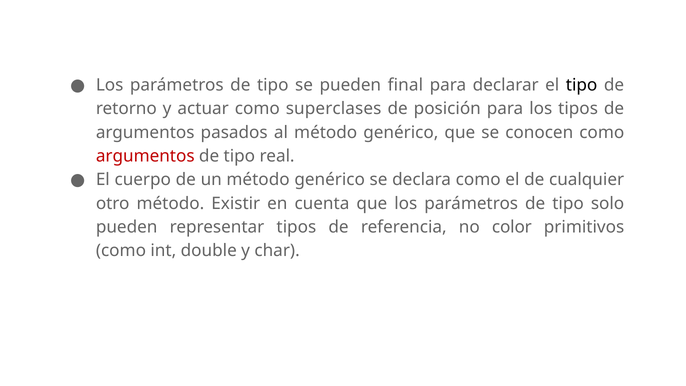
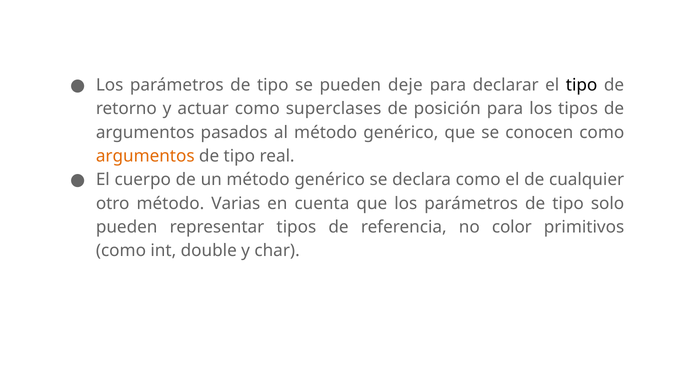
final: final -> deje
argumentos at (145, 156) colour: red -> orange
Existir: Existir -> Varias
